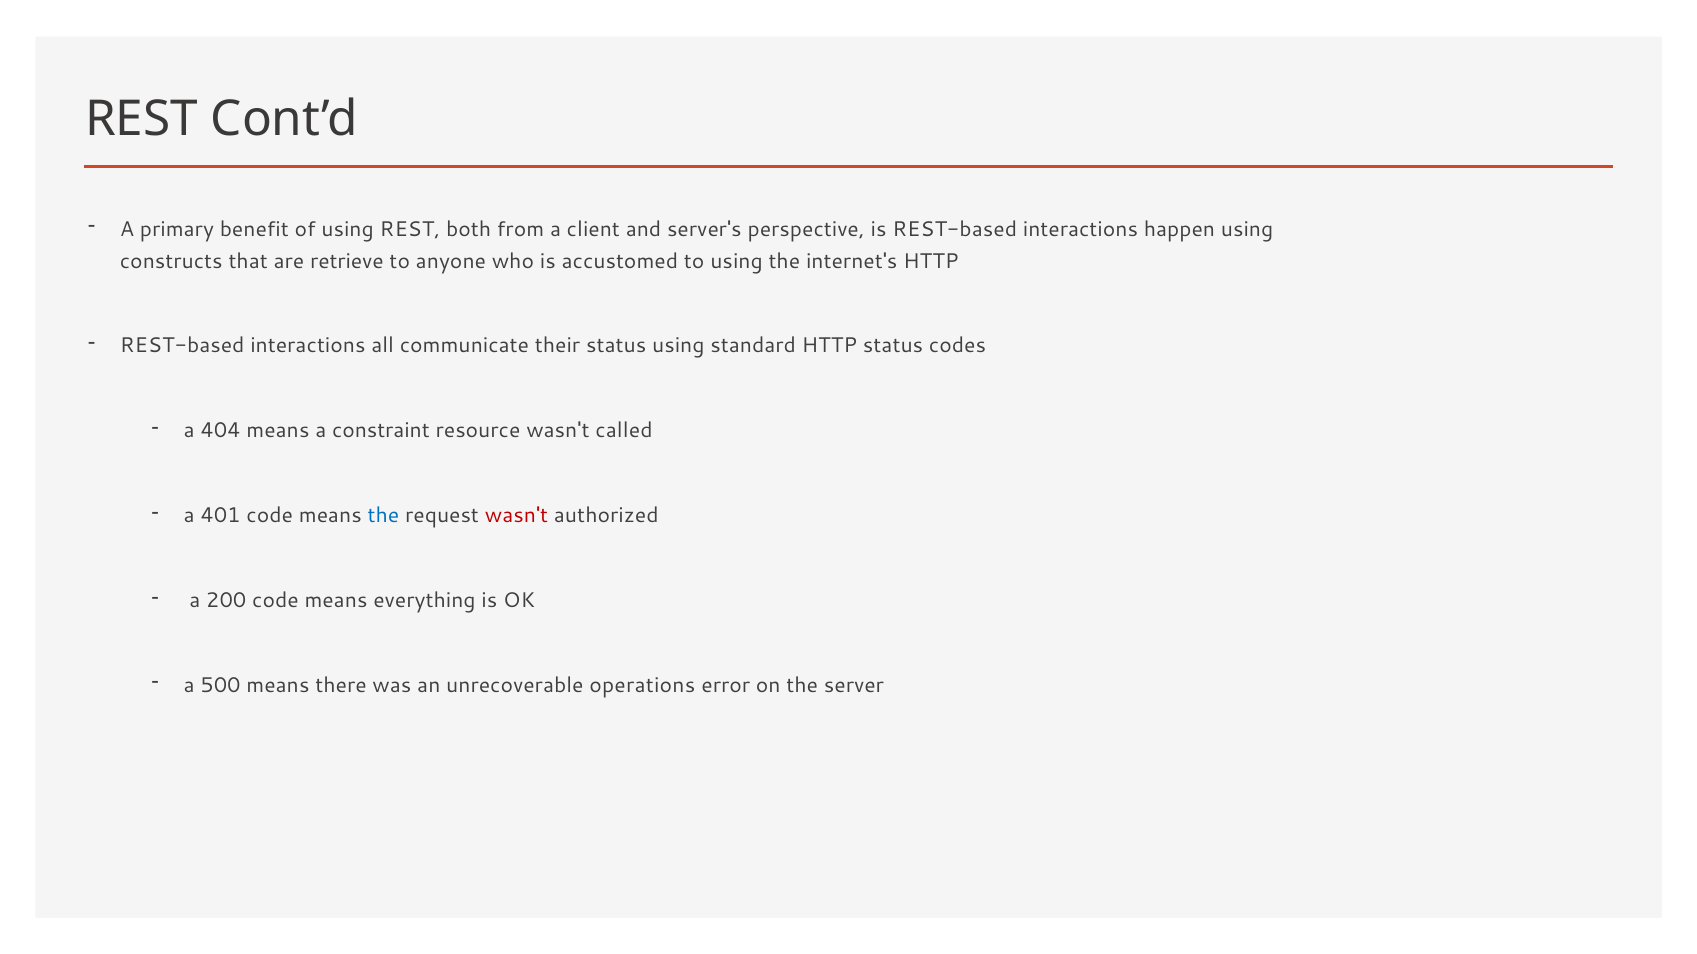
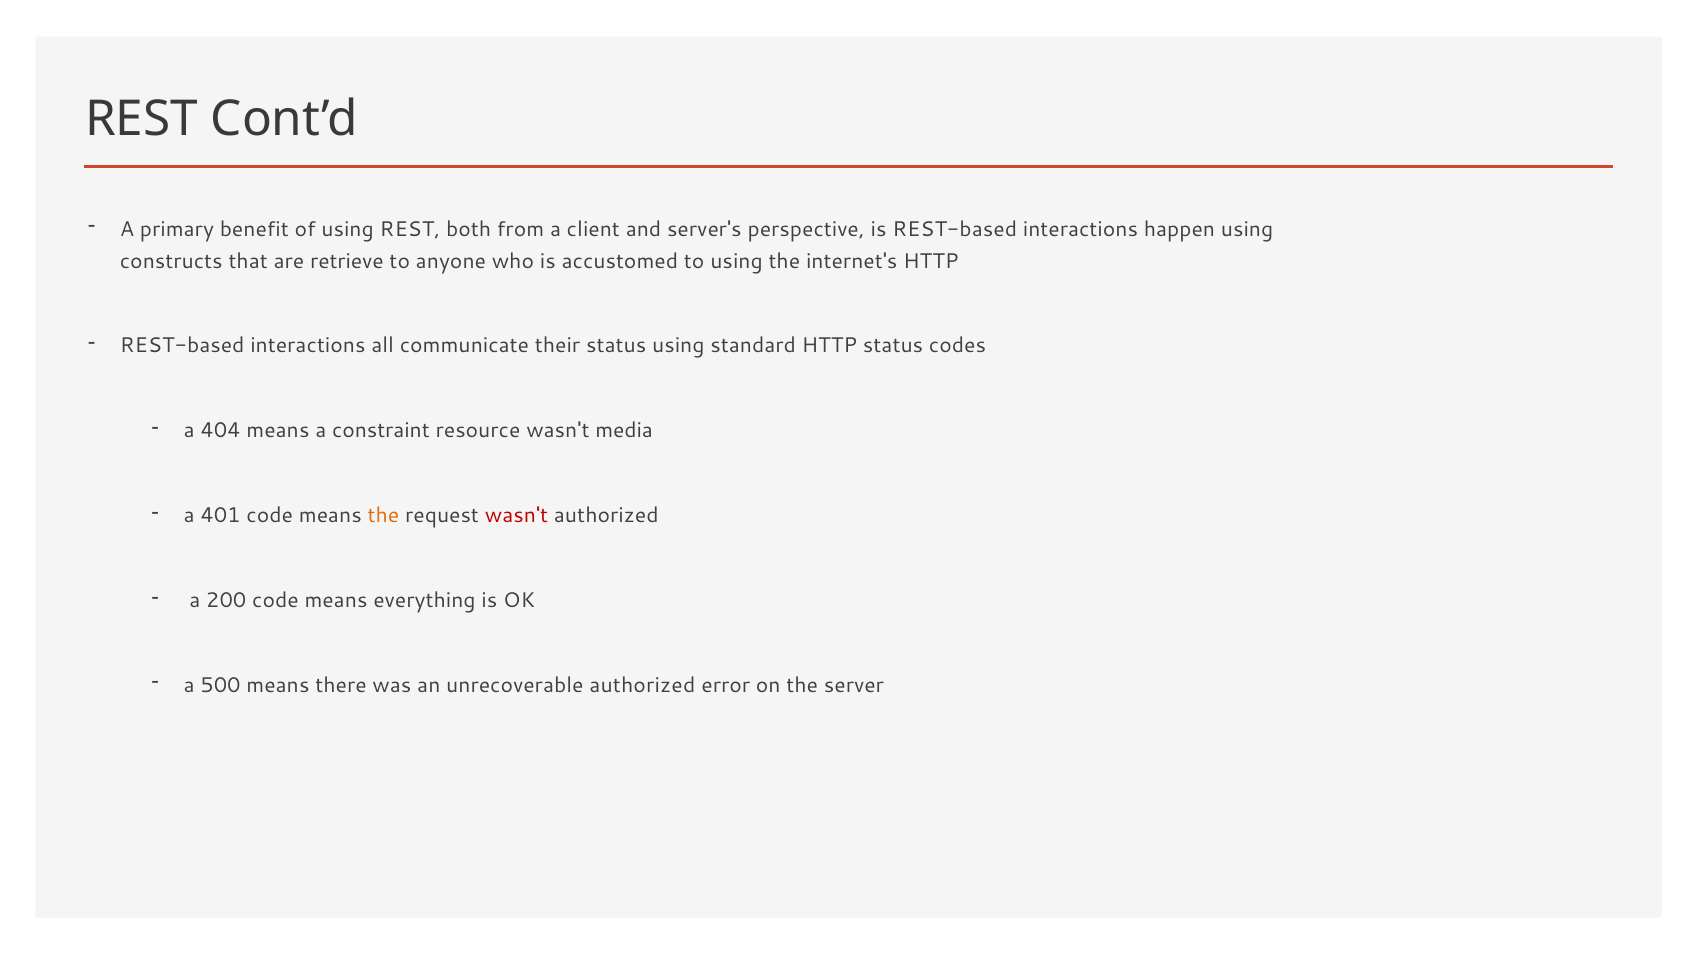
called: called -> media
the at (383, 516) colour: blue -> orange
unrecoverable operations: operations -> authorized
